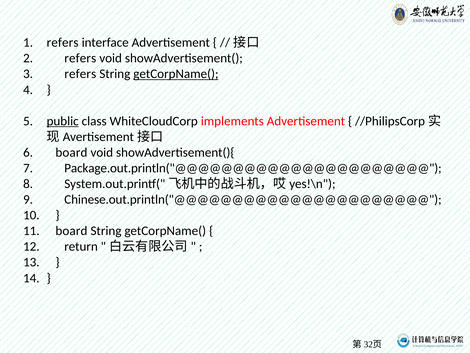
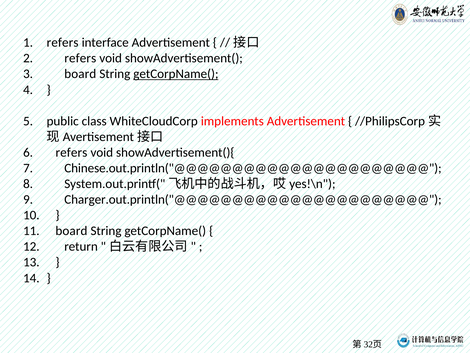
refers at (80, 74): refers -> board
public underline: present -> none
board at (71, 152): board -> refers
Package.out.println("@@@@@@@@@@@@@@@@@@@@@@: Package.out.println("@@@@@@@@@@@@@@@@@@@@@@ -> Chinese.out.println("@@@@@@@@@@@@@@@@@@@@@@
Chinese.out.println("@@@@@@@@@@@@@@@@@@@@@@: Chinese.out.println("@@@@@@@@@@@@@@@@@@@@@@ -> Charger.out.println("@@@@@@@@@@@@@@@@@@@@@@
